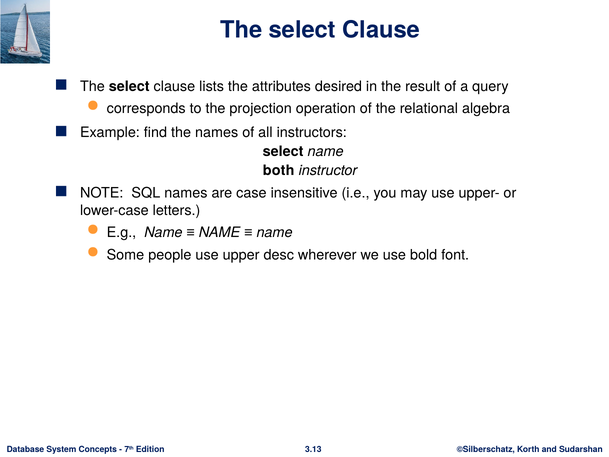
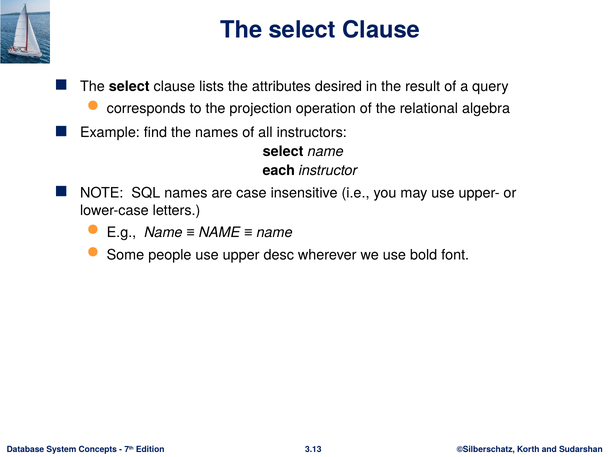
both: both -> each
